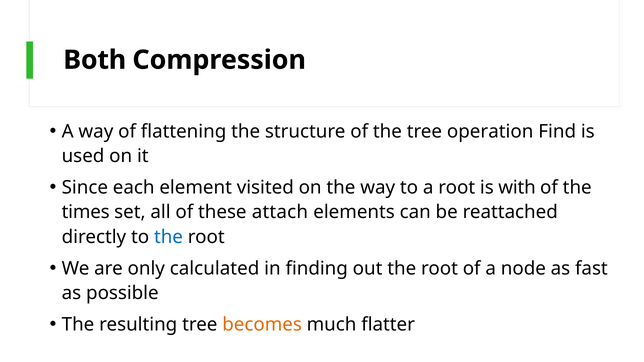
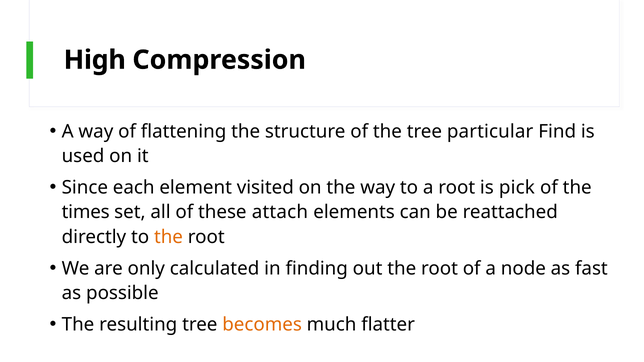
Both: Both -> High
operation: operation -> particular
with: with -> pick
the at (168, 237) colour: blue -> orange
